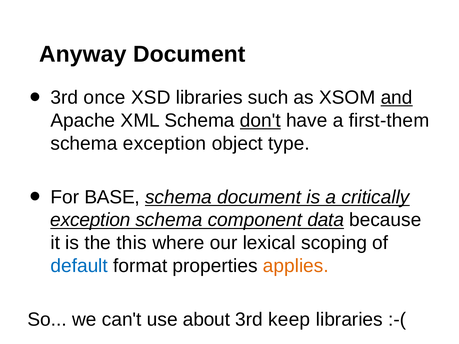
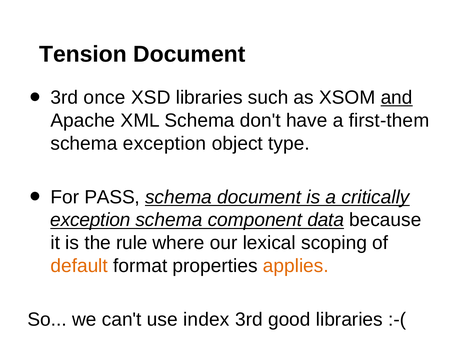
Anyway: Anyway -> Tension
don't underline: present -> none
BASE: BASE -> PASS
this: this -> rule
default colour: blue -> orange
about: about -> index
keep: keep -> good
